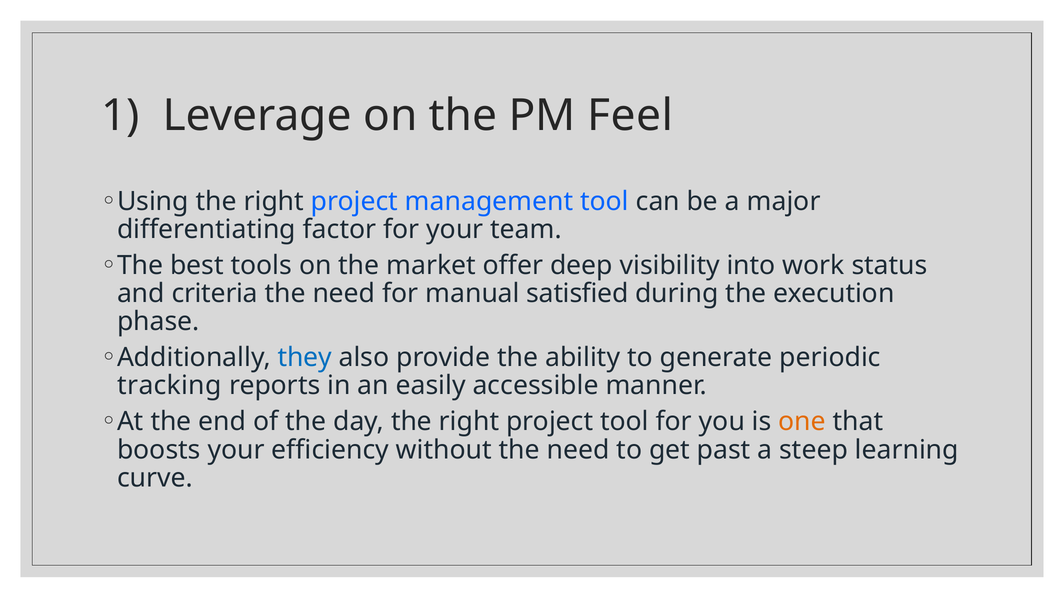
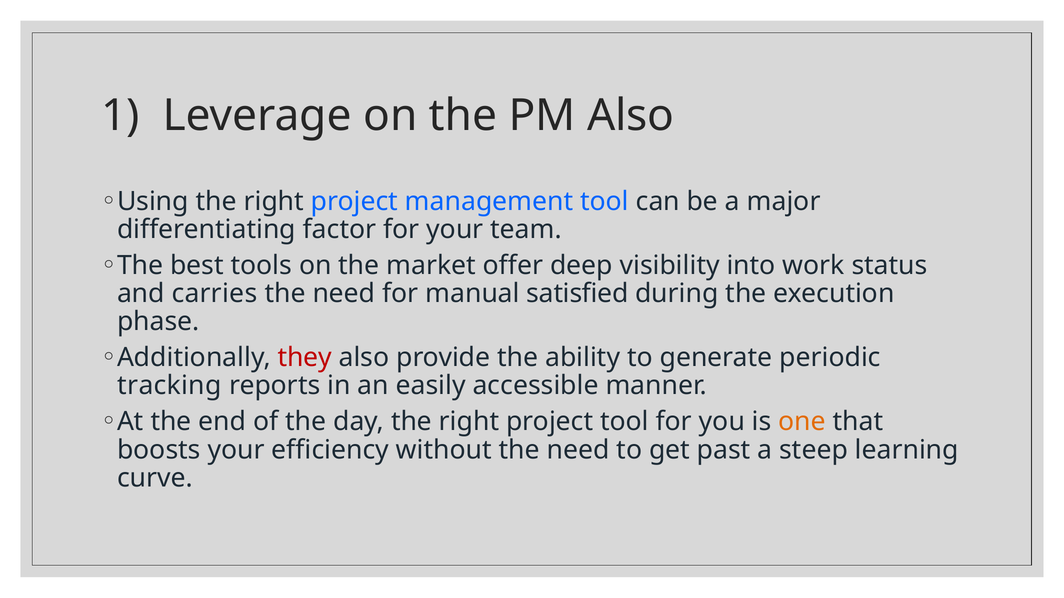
PM Feel: Feel -> Also
criteria: criteria -> carries
they colour: blue -> red
